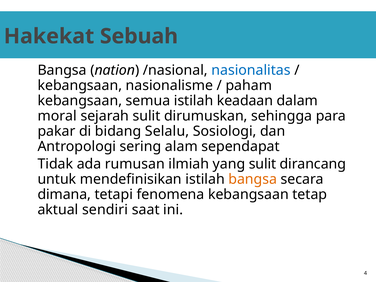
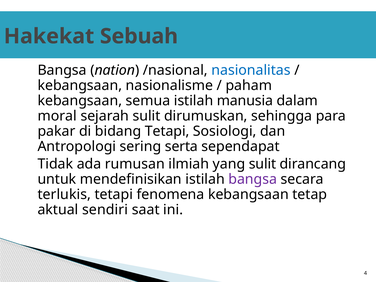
keadaan: keadaan -> manusia
bidang Selalu: Selalu -> Tetapi
alam: alam -> serta
bangsa at (253, 179) colour: orange -> purple
dimana: dimana -> terlukis
